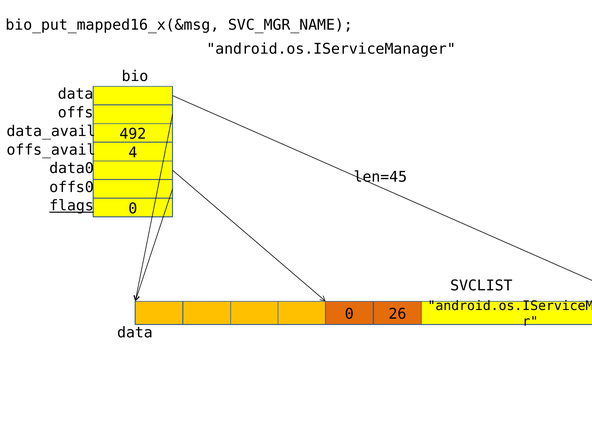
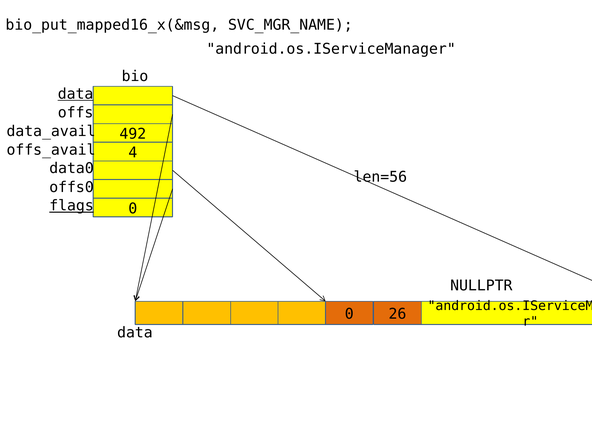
data at (76, 94) underline: none -> present
len=45: len=45 -> len=56
SVCLIST: SVCLIST -> NULLPTR
